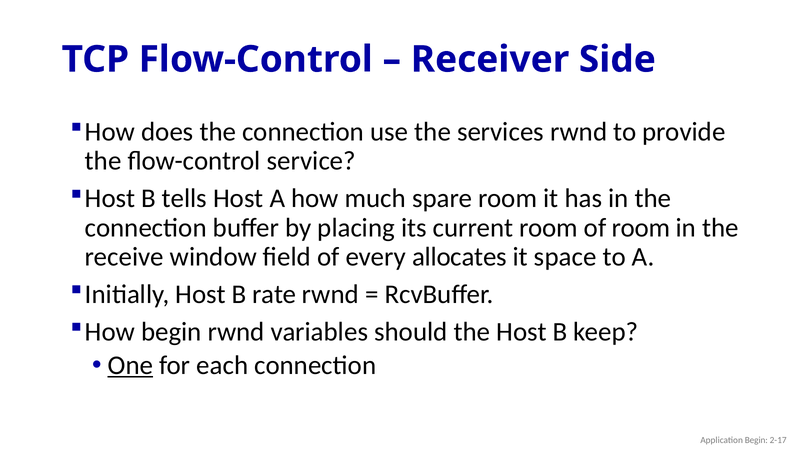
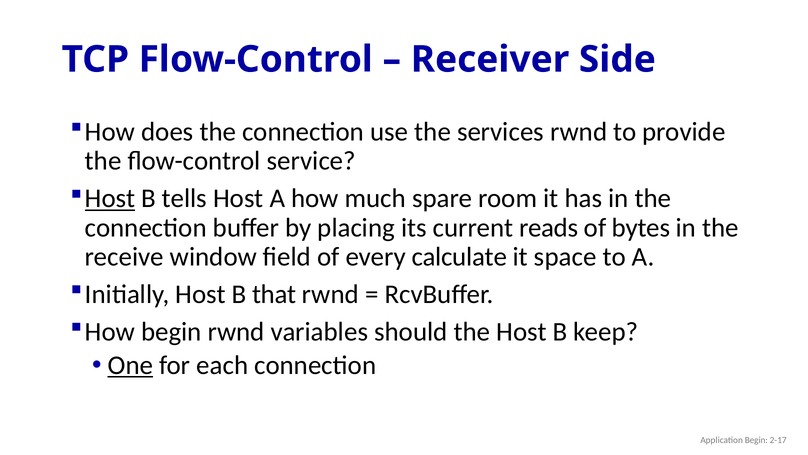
Host at (110, 198) underline: none -> present
current room: room -> reads
of room: room -> bytes
allocates: allocates -> calculate
rate: rate -> that
